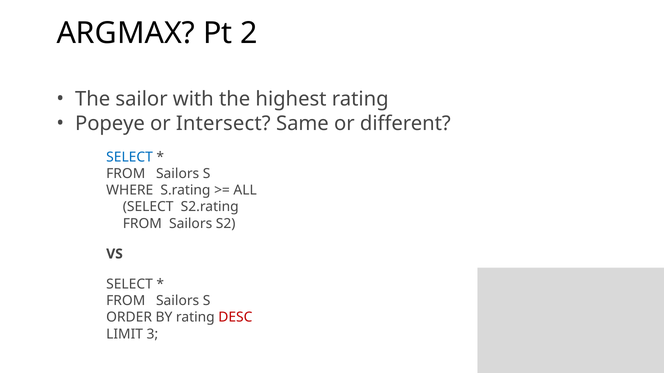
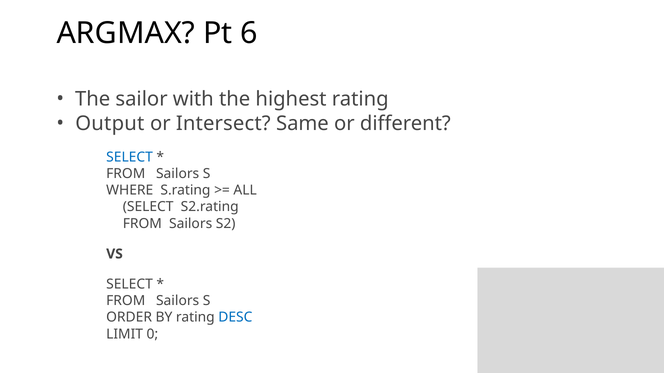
2: 2 -> 6
Popeye: Popeye -> Output
DESC colour: red -> blue
3: 3 -> 0
